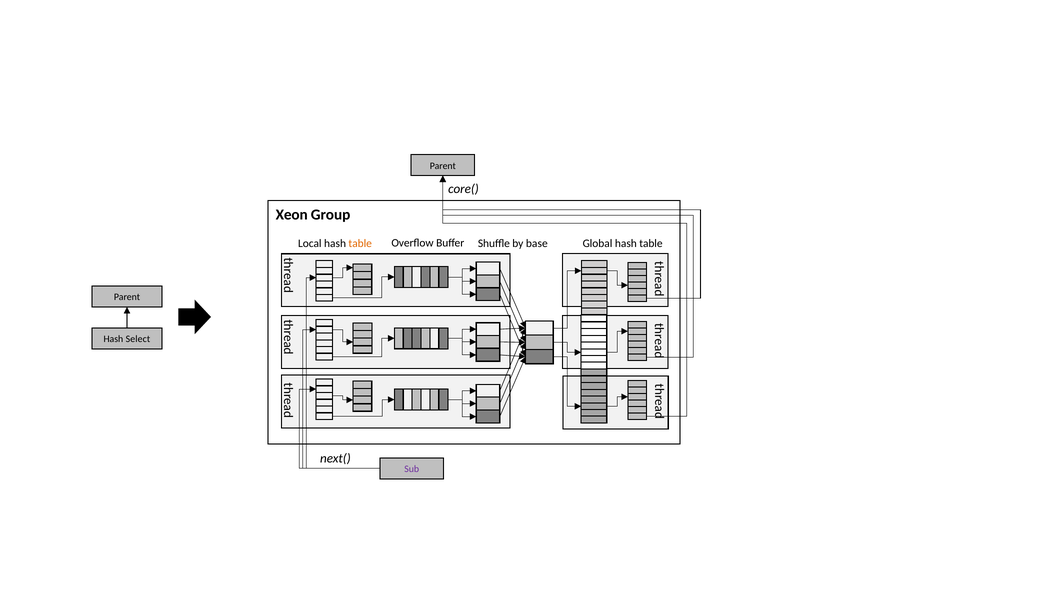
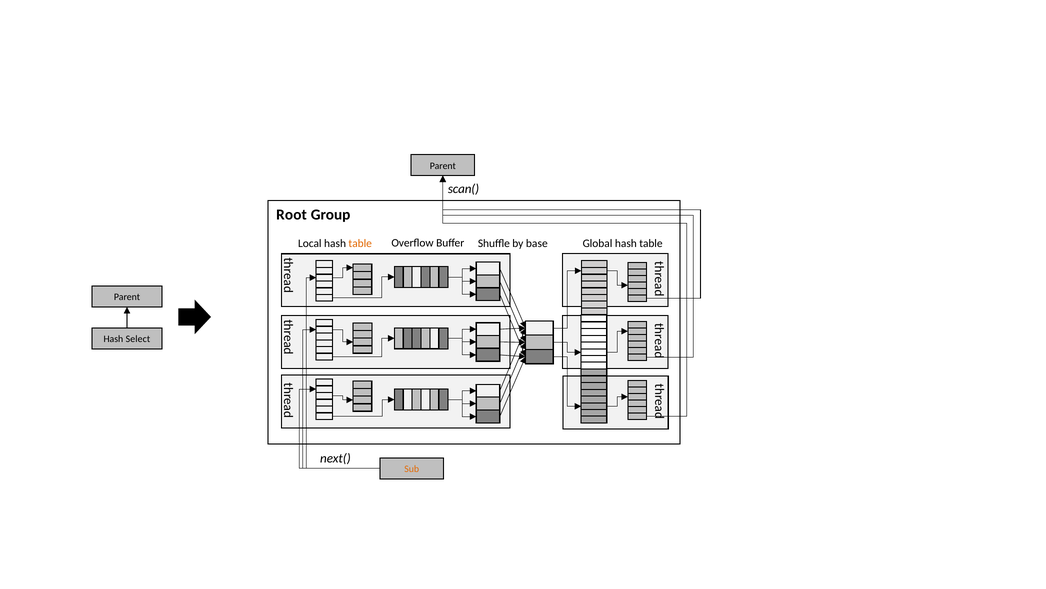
core(: core( -> scan(
Xeon: Xeon -> Root
Sub colour: purple -> orange
